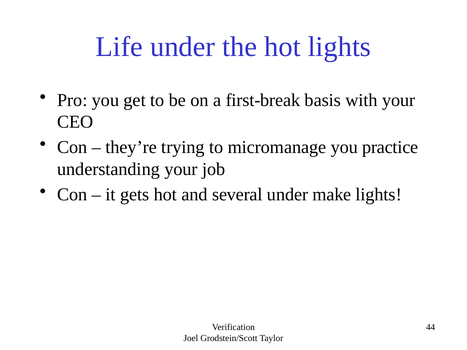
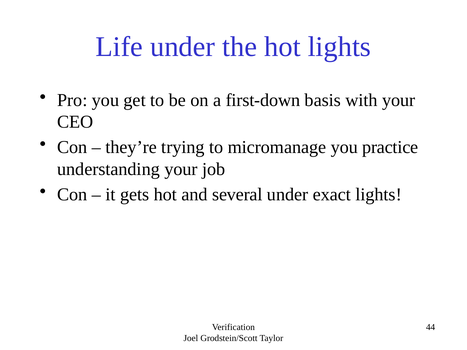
first-break: first-break -> first-down
make: make -> exact
